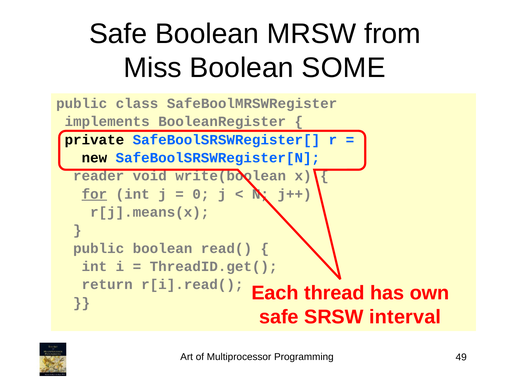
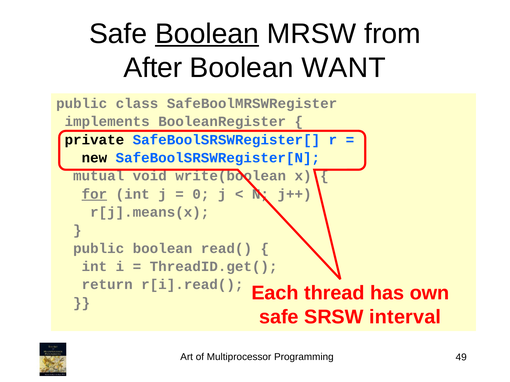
Boolean at (207, 34) underline: none -> present
Miss: Miss -> After
SOME: SOME -> WANT
reader: reader -> mutual
